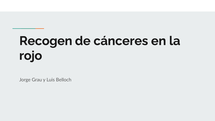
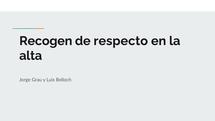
cánceres: cánceres -> respecto
rojo: rojo -> alta
